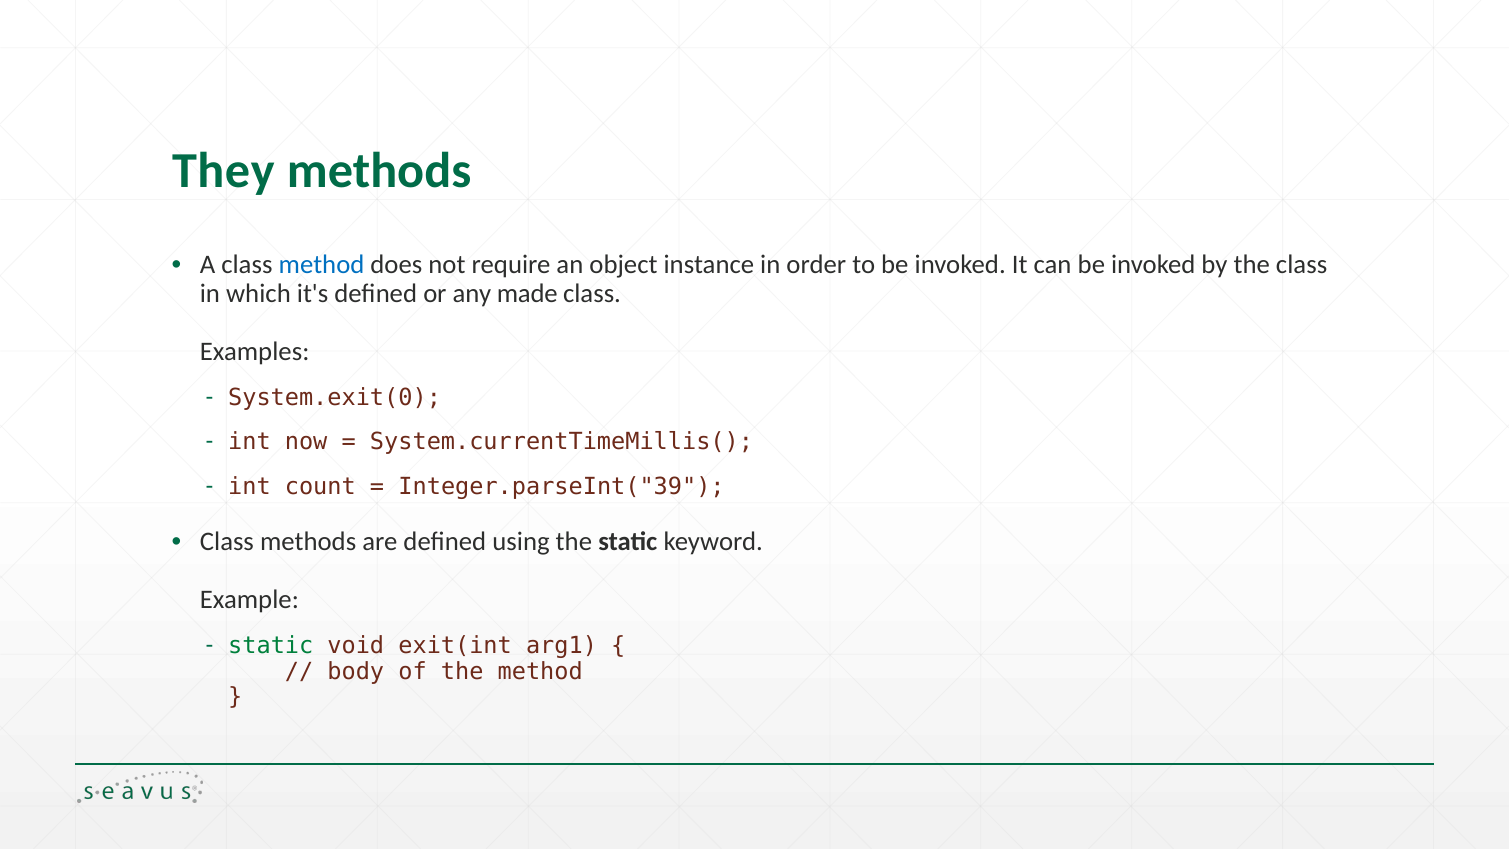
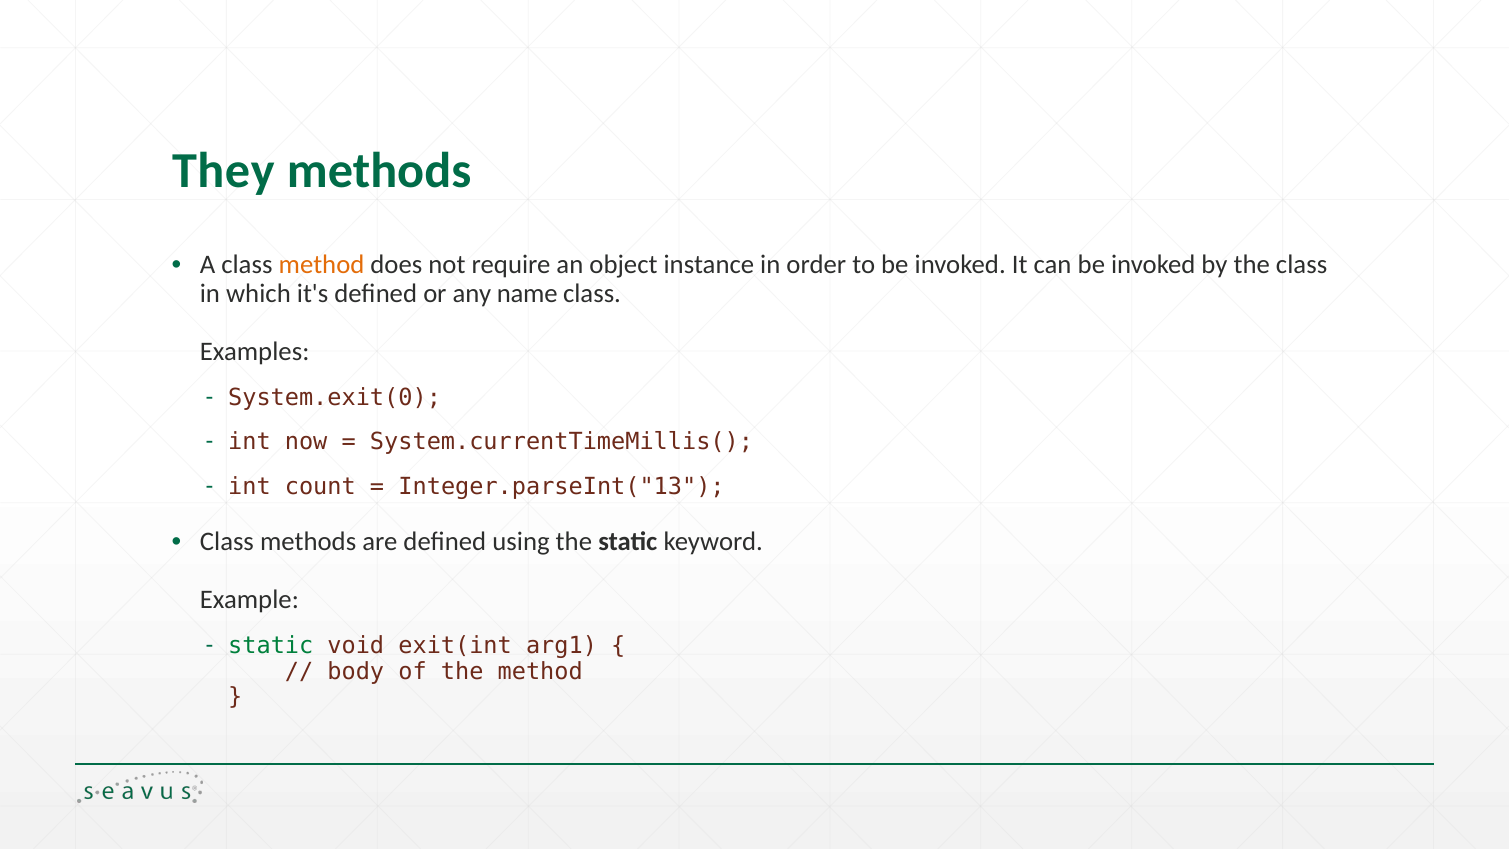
method at (322, 265) colour: blue -> orange
made: made -> name
Integer.parseInt("39: Integer.parseInt("39 -> Integer.parseInt("13
